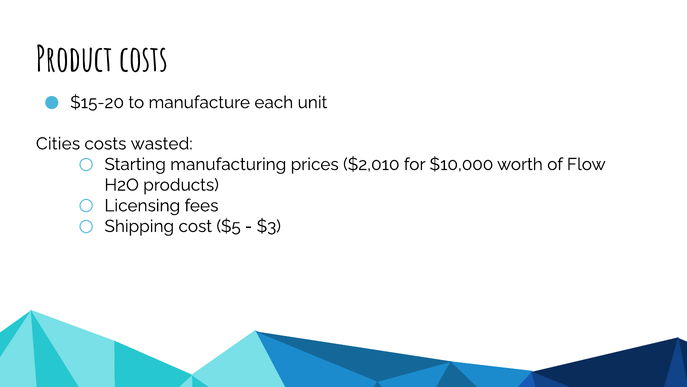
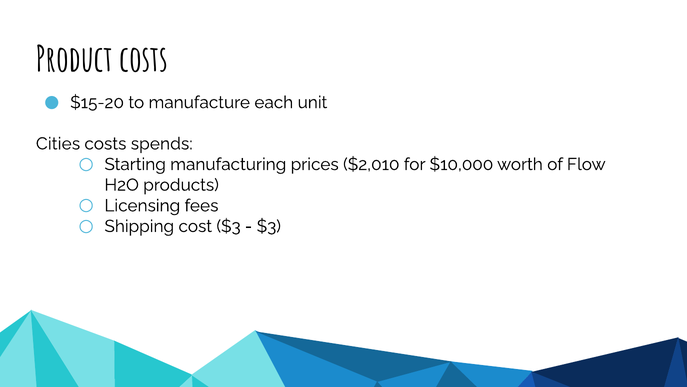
wasted: wasted -> spends
cost $5: $5 -> $3
